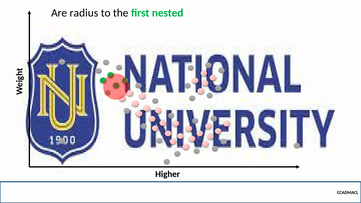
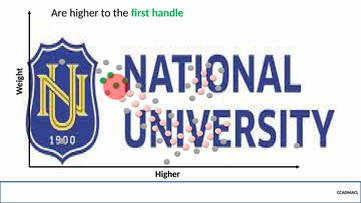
Are radius: radius -> higher
nested: nested -> handle
